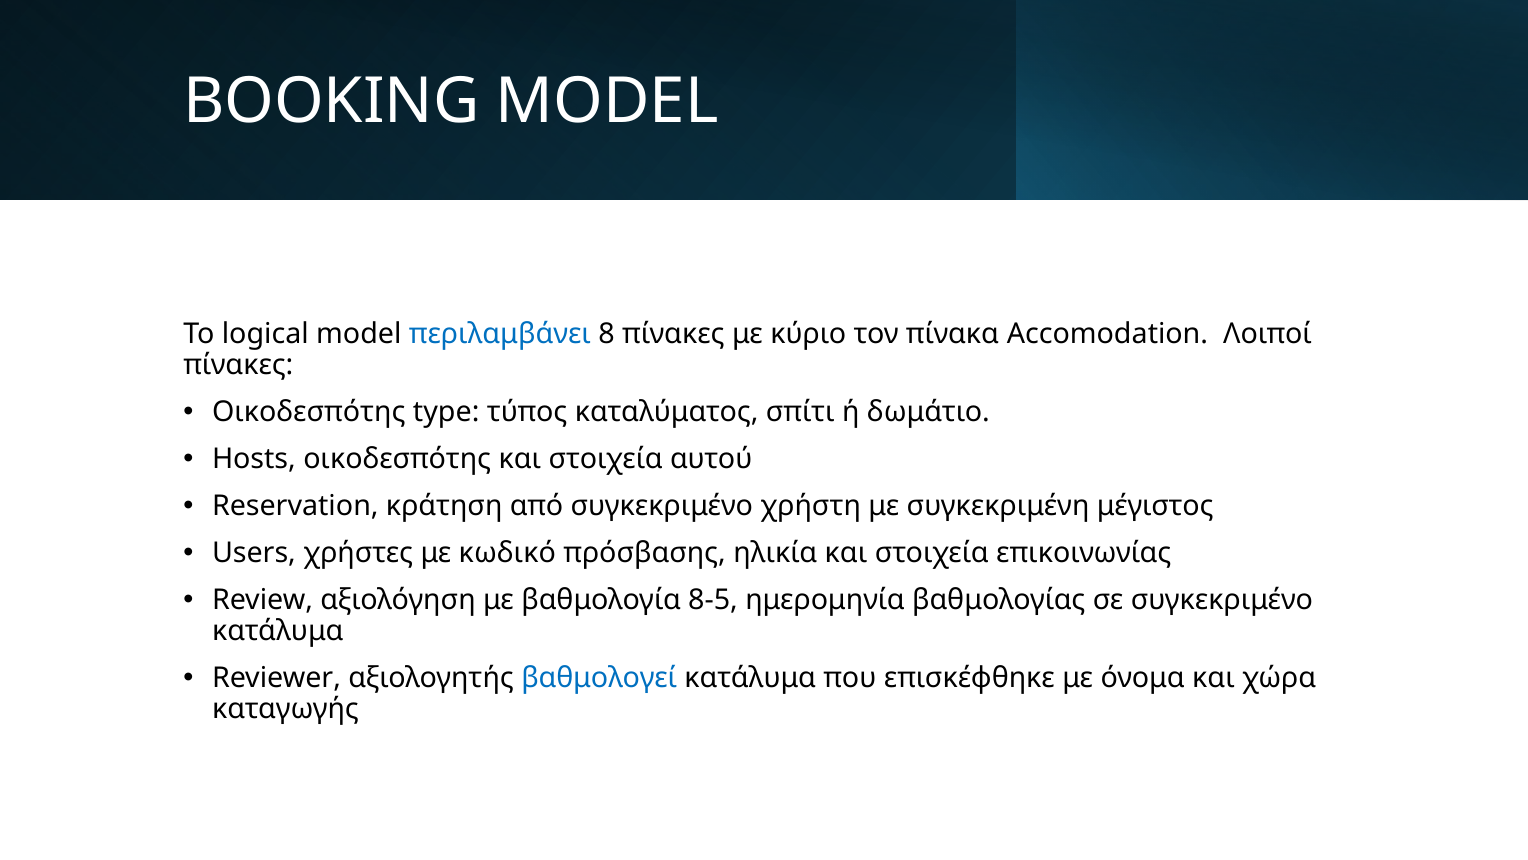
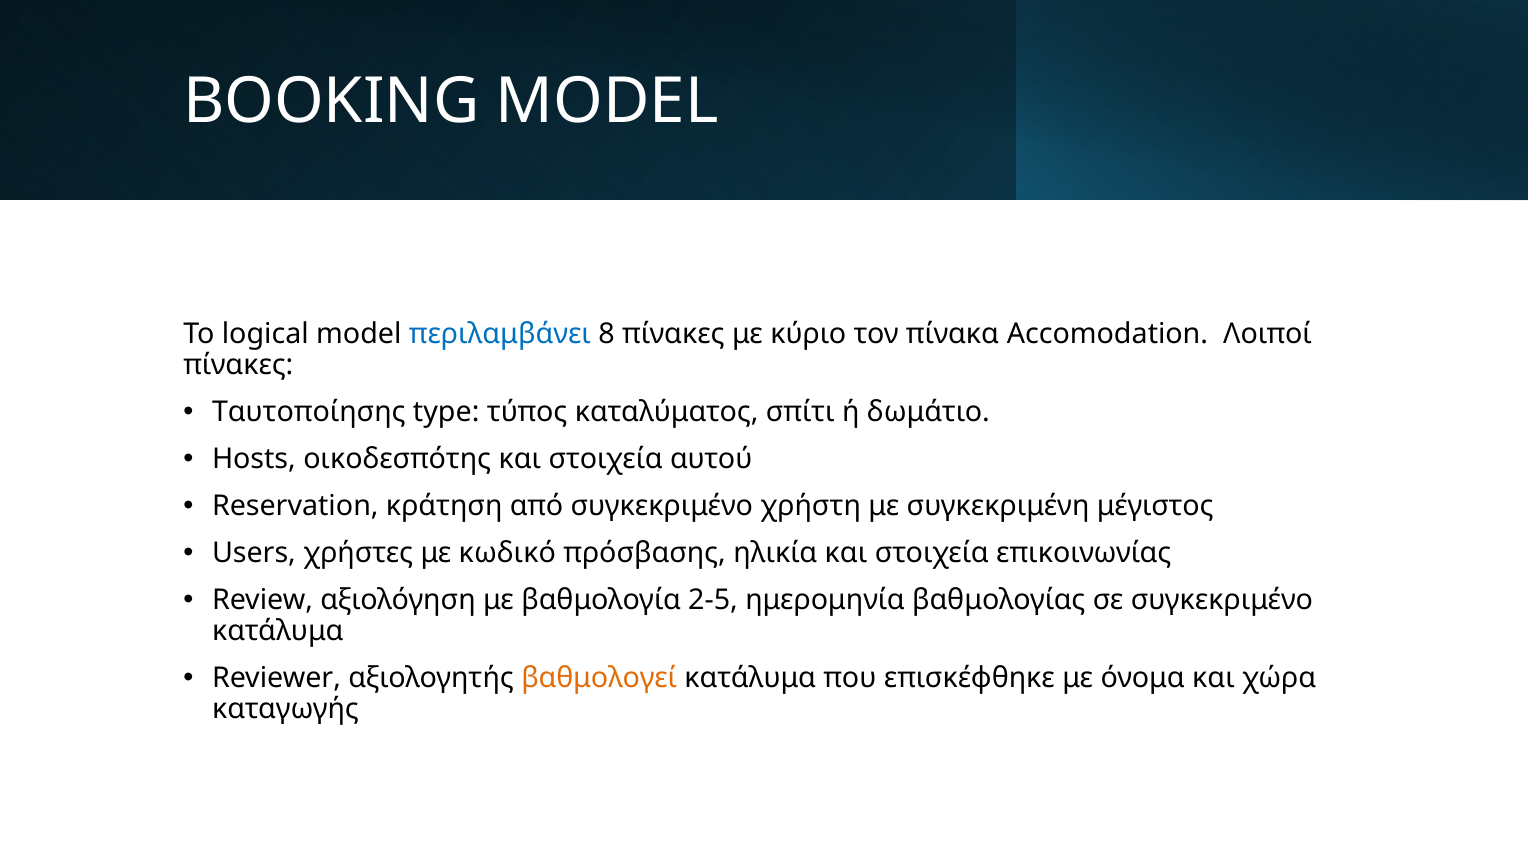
Οικοδεσπότης at (309, 412): Οικοδεσπότης -> Ταυτοποίησης
8-5: 8-5 -> 2-5
βαθμολογεί colour: blue -> orange
